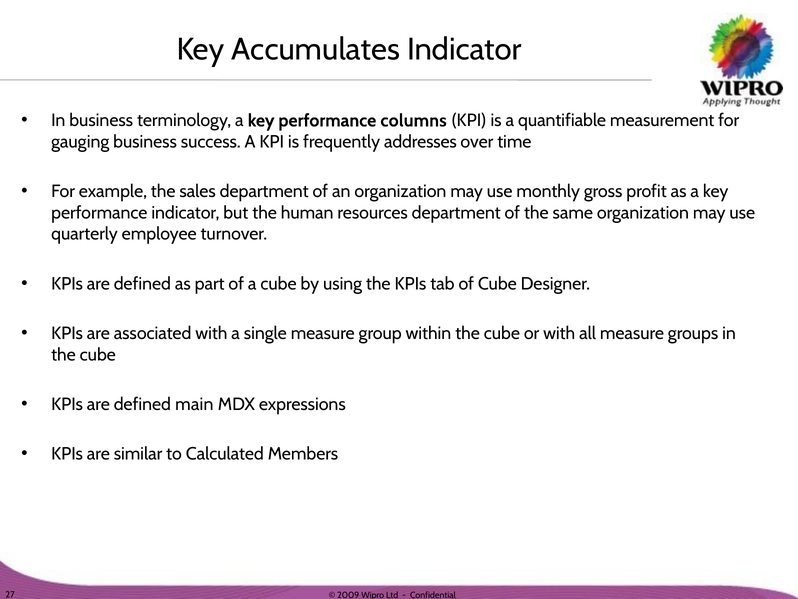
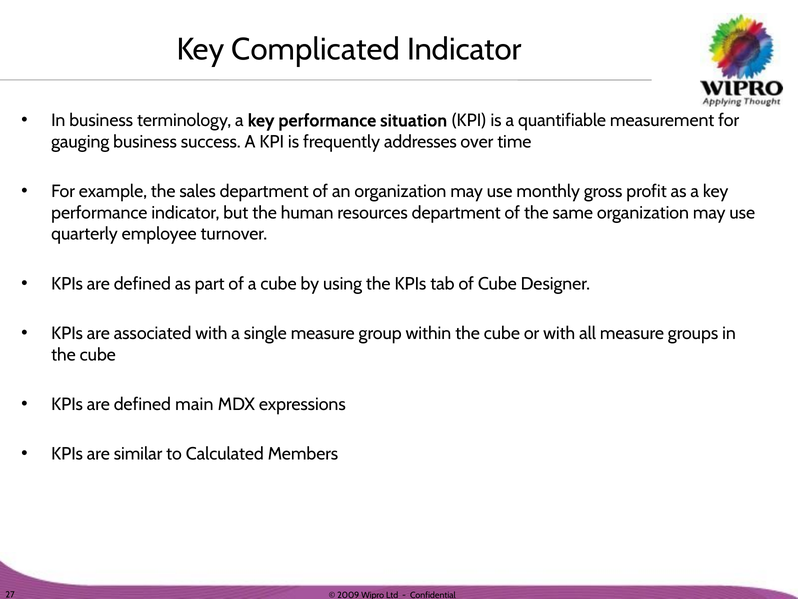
Accumulates: Accumulates -> Complicated
columns: columns -> situation
